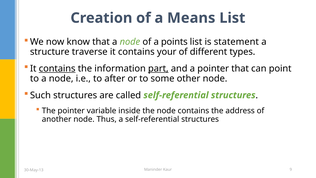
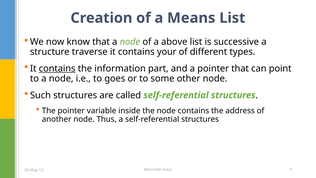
points: points -> above
statement: statement -> successive
part underline: present -> none
after: after -> goes
